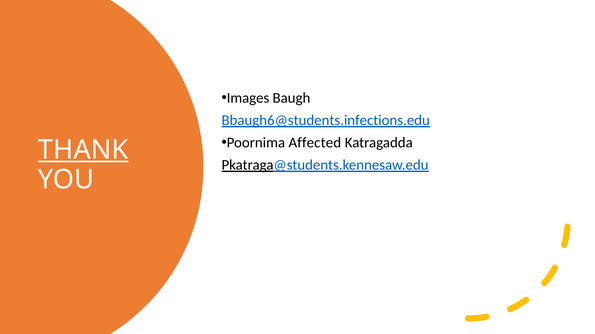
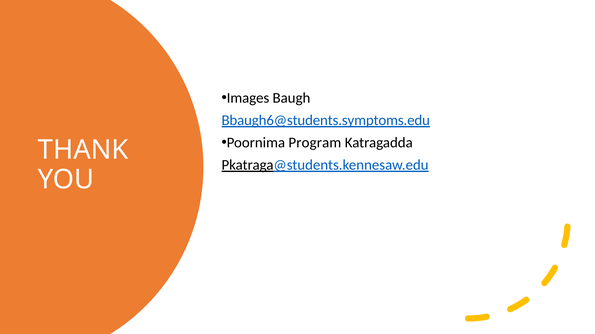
Bbaugh6@students.infections.edu: Bbaugh6@students.infections.edu -> Bbaugh6@students.symptoms.edu
Affected: Affected -> Program
THANK underline: present -> none
